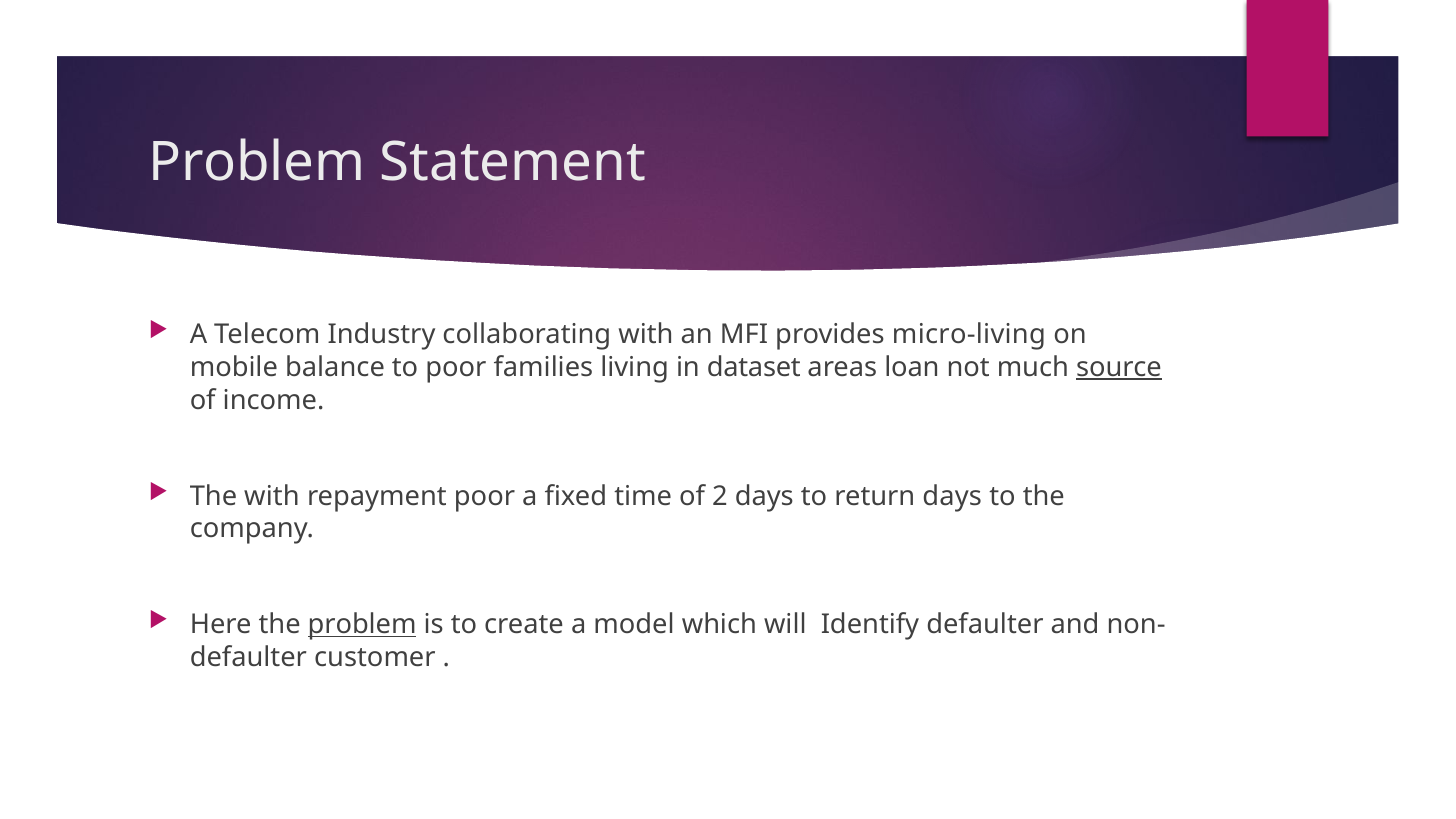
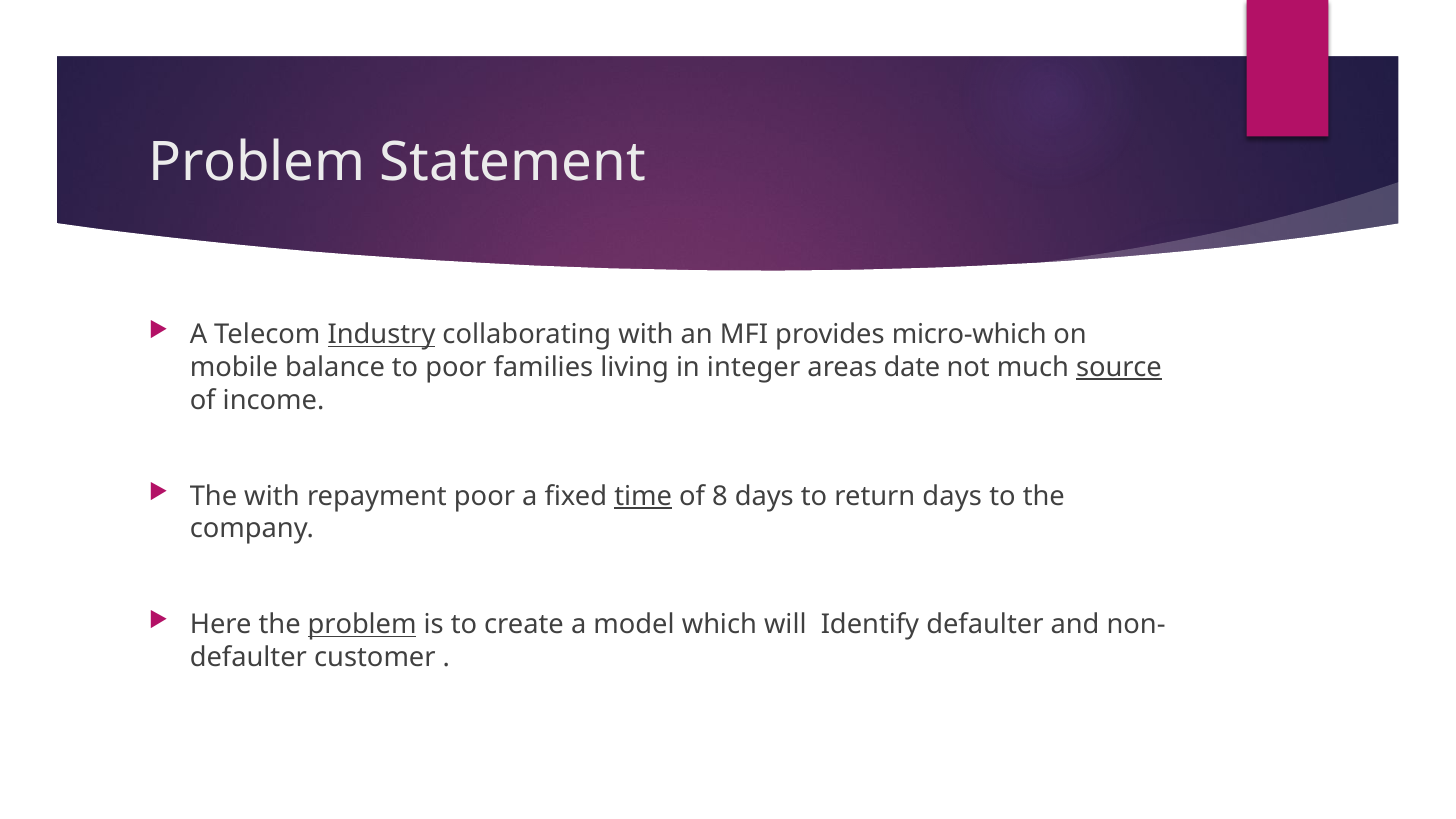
Industry underline: none -> present
micro-living: micro-living -> micro-which
dataset: dataset -> integer
loan: loan -> date
time underline: none -> present
2: 2 -> 8
